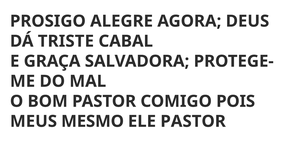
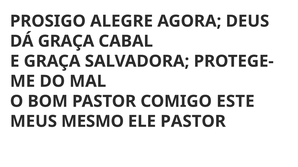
DÁ TRISTE: TRISTE -> GRAÇA
POIS: POIS -> ESTE
